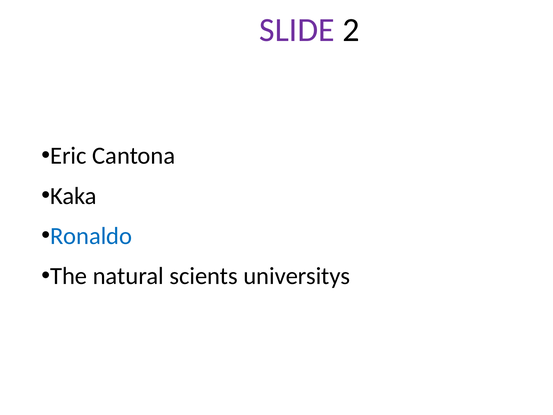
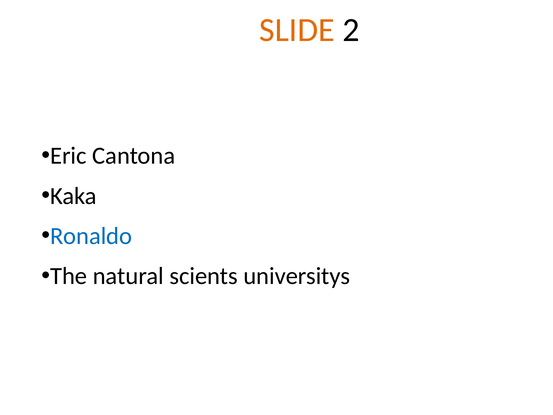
SLIDE colour: purple -> orange
